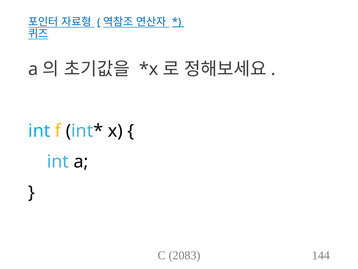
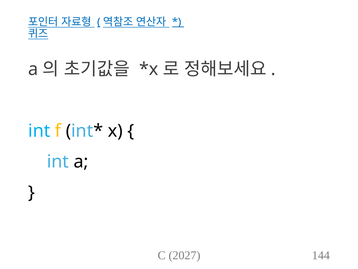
2083: 2083 -> 2027
